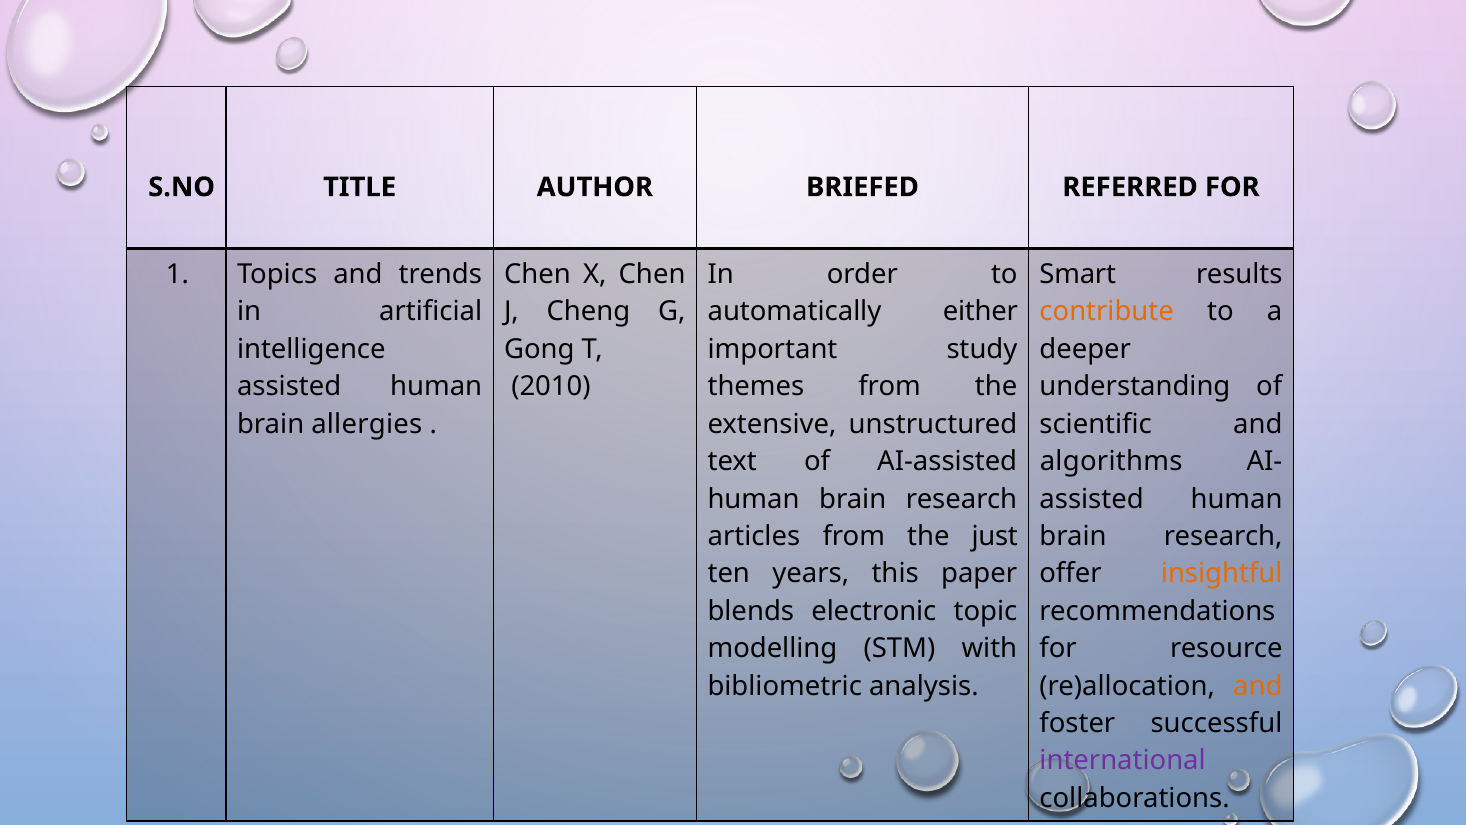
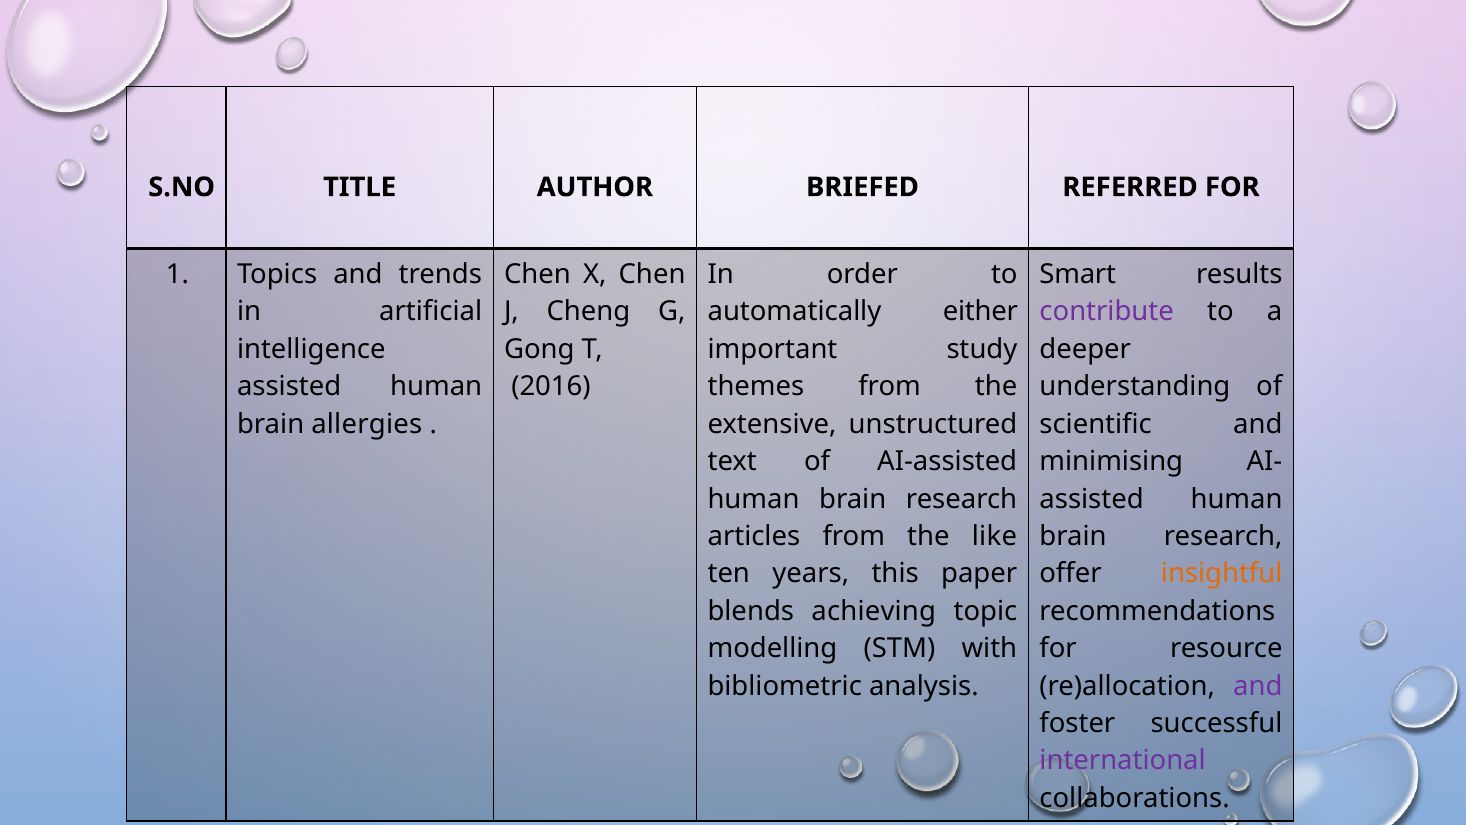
contribute colour: orange -> purple
2010: 2010 -> 2016
algorithms: algorithms -> minimising
just: just -> like
electronic: electronic -> achieving
and at (1258, 686) colour: orange -> purple
